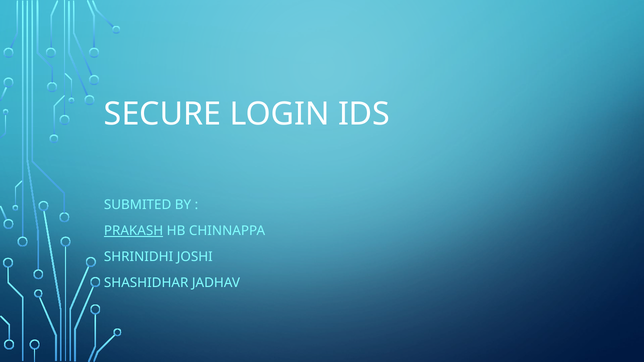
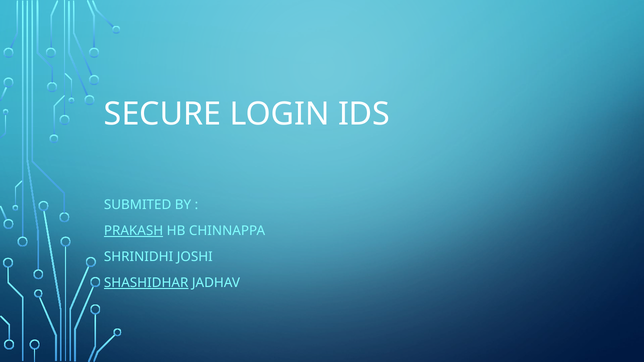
SHASHIDHAR underline: none -> present
